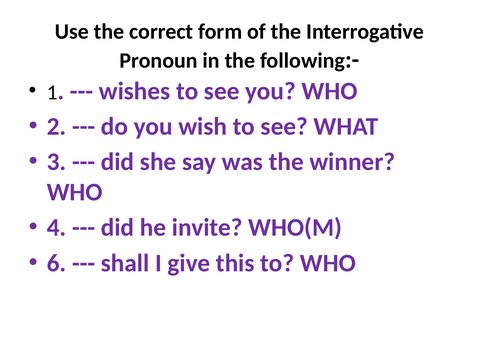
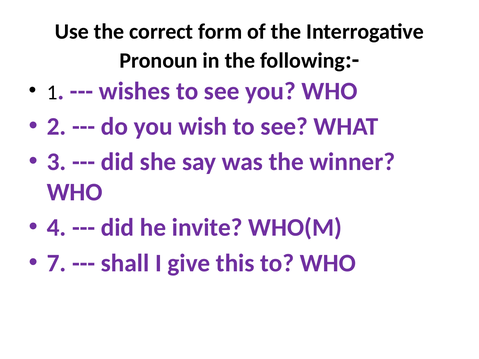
6: 6 -> 7
